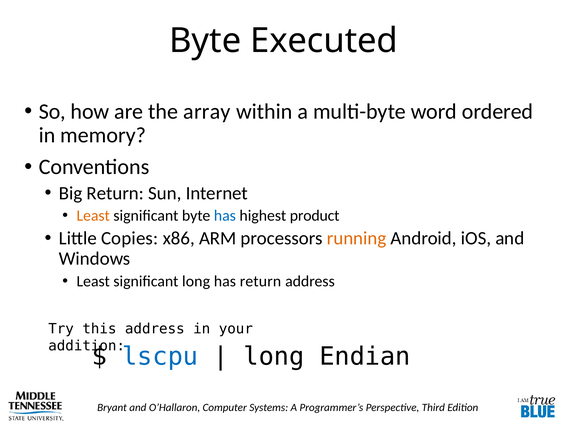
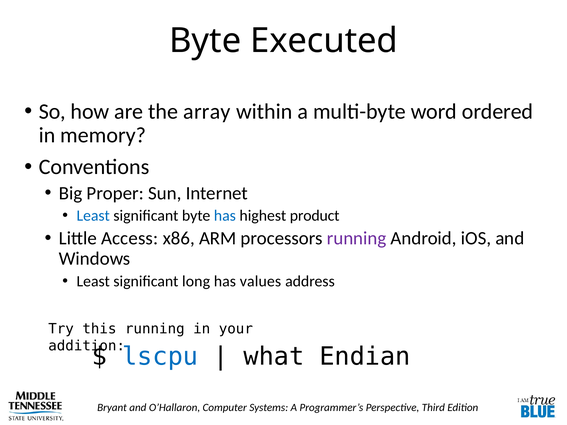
Big Return: Return -> Proper
Least at (93, 216) colour: orange -> blue
Copies: Copies -> Access
running at (357, 238) colour: orange -> purple
has return: return -> values
this address: address -> running
long at (274, 357): long -> what
